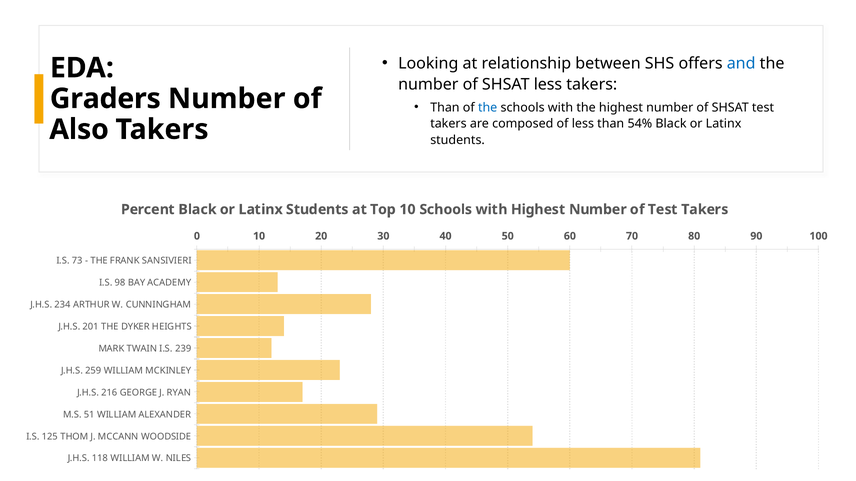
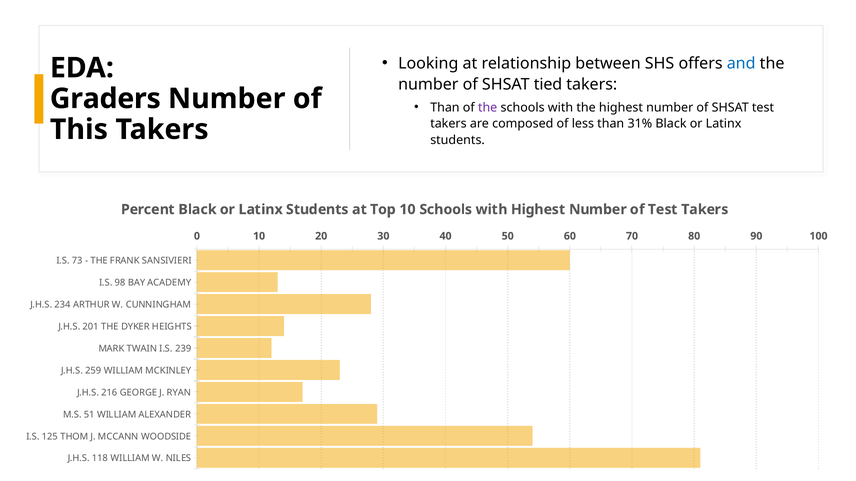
SHSAT less: less -> tied
the at (488, 107) colour: blue -> purple
54%: 54% -> 31%
Also: Also -> This
